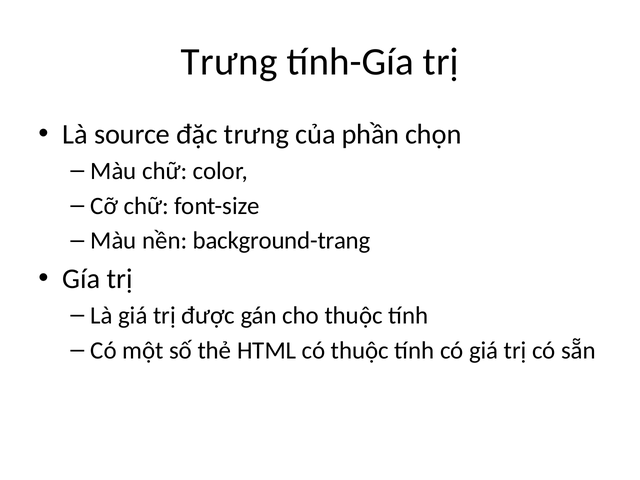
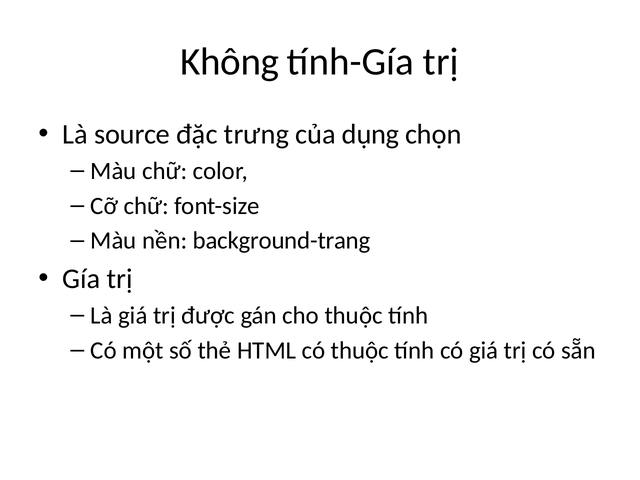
Trưng at (229, 62): Trưng -> Không
phần: phần -> dụng
